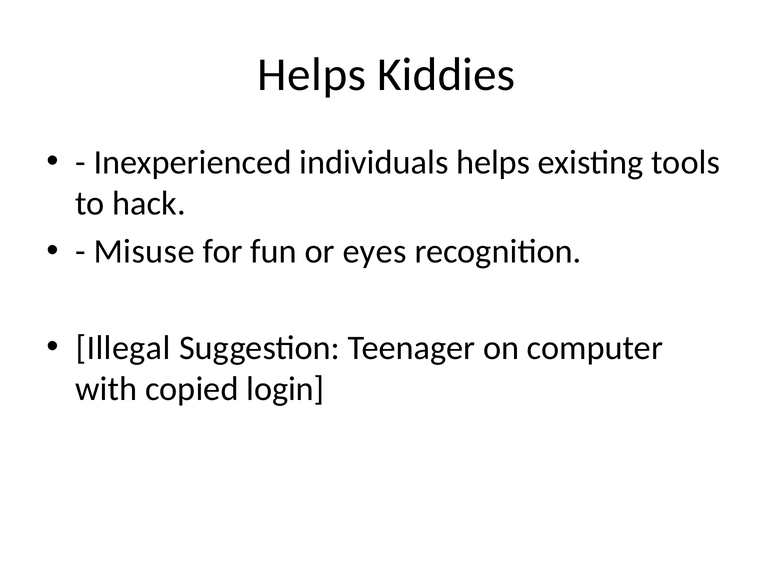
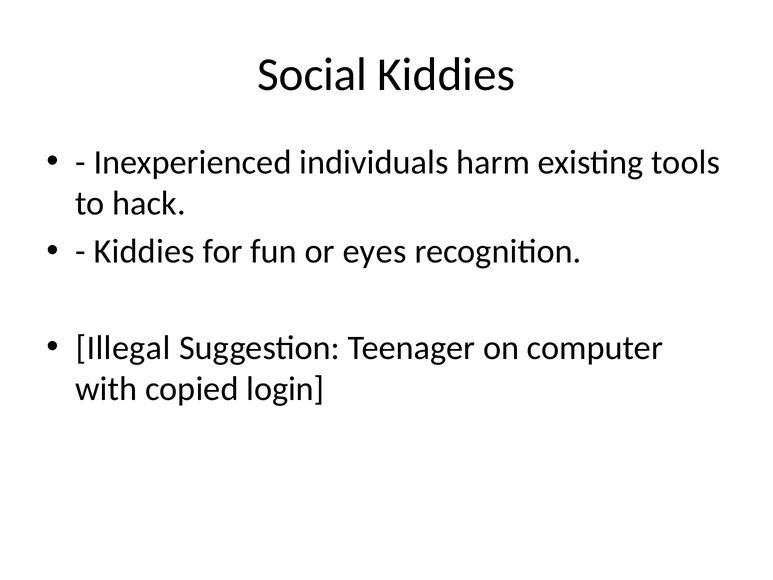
Helps at (312, 75): Helps -> Social
individuals helps: helps -> harm
Misuse at (144, 252): Misuse -> Kiddies
